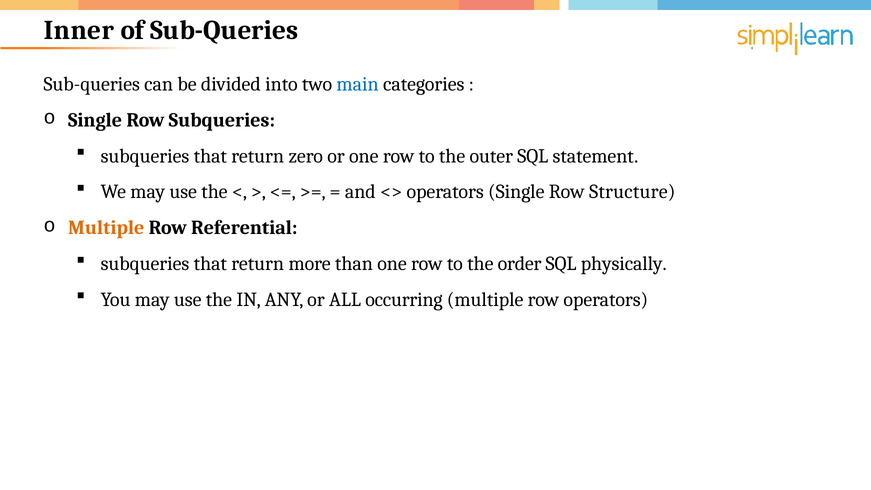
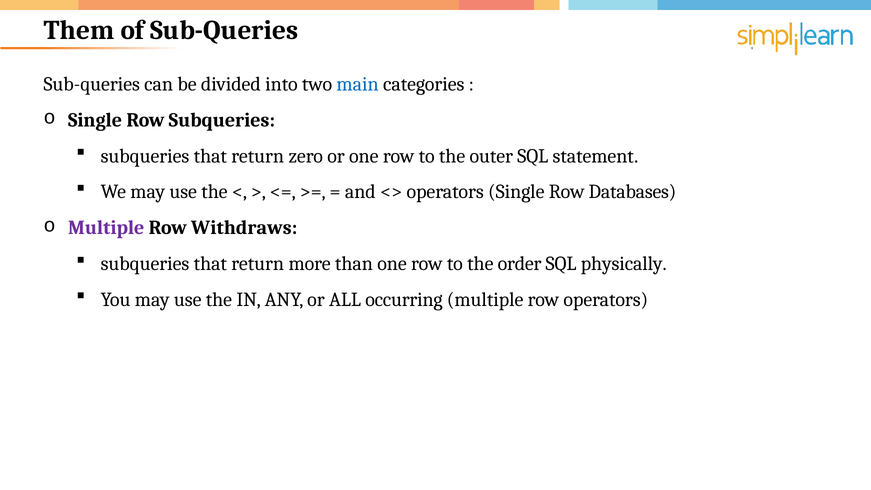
Inner: Inner -> Them
Structure: Structure -> Databases
Multiple at (106, 228) colour: orange -> purple
Referential: Referential -> Withdraws
